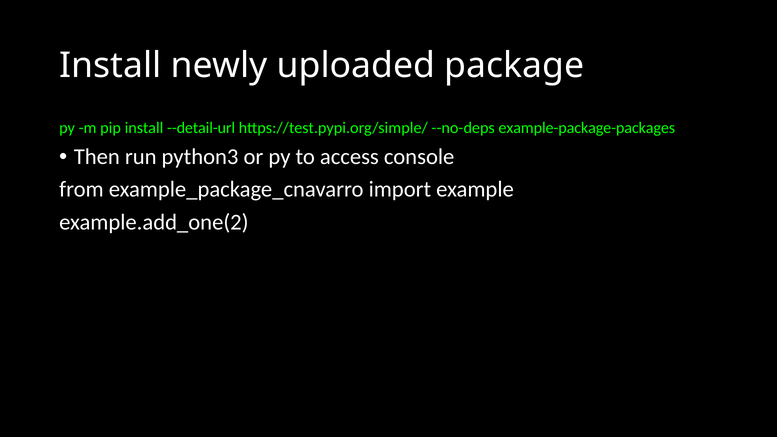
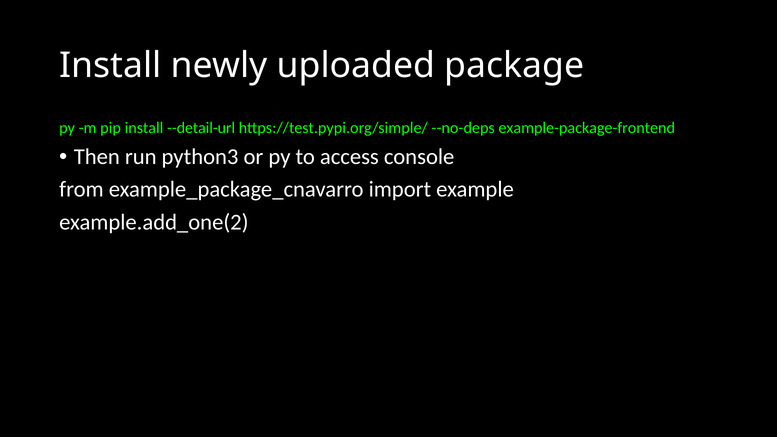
example-package-packages: example-package-packages -> example-package-frontend
